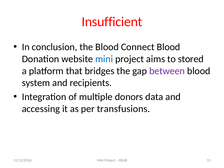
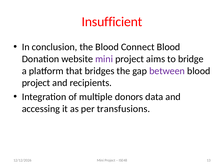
mini at (104, 59) colour: blue -> purple
stored: stored -> bridge
system at (36, 83): system -> project
